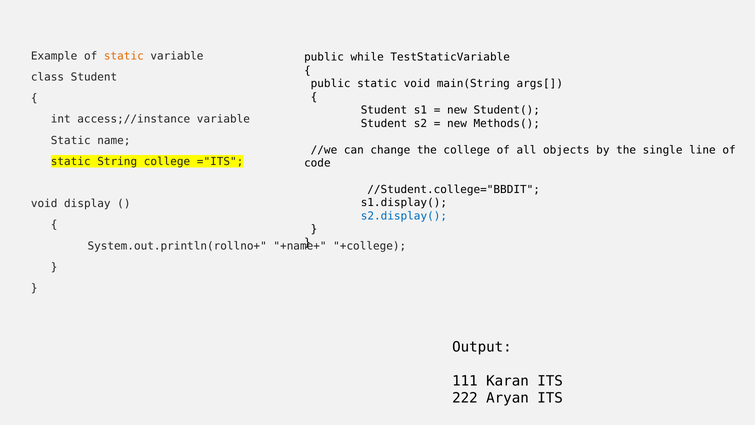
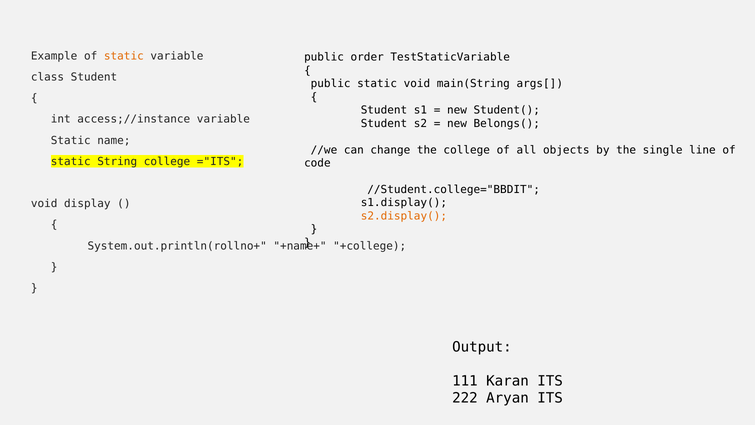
while: while -> order
Methods(: Methods( -> Belongs(
s2.display( colour: blue -> orange
